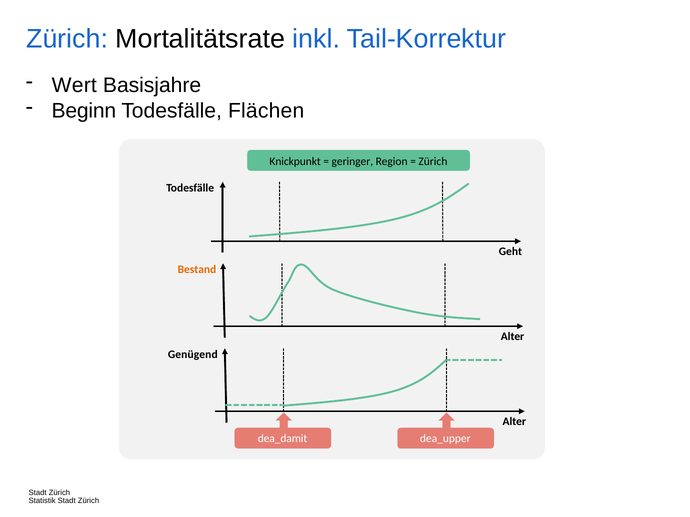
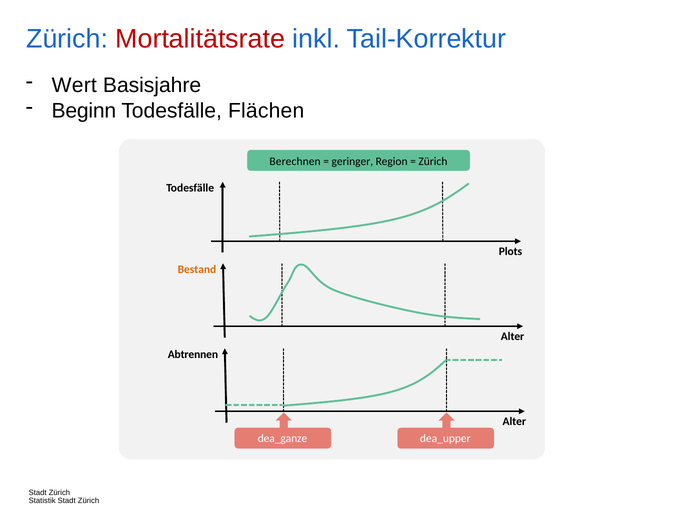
Mortalitätsrate colour: black -> red
Knickpunkt: Knickpunkt -> Berechnen
Geht: Geht -> Plots
Genügend: Genügend -> Abtrennen
dea_damit: dea_damit -> dea_ganze
